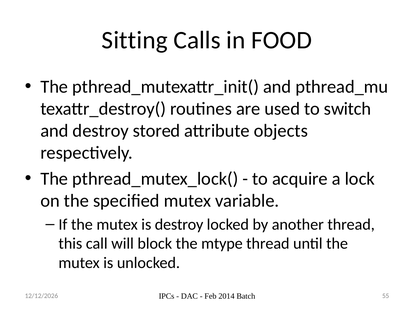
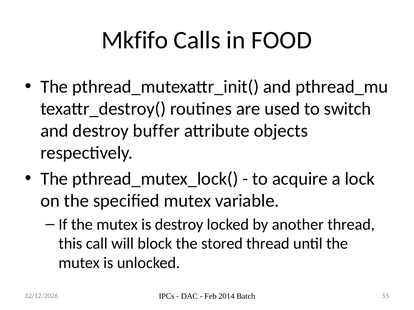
Sitting: Sitting -> Mkfifo
stored: stored -> buffer
mtype: mtype -> stored
